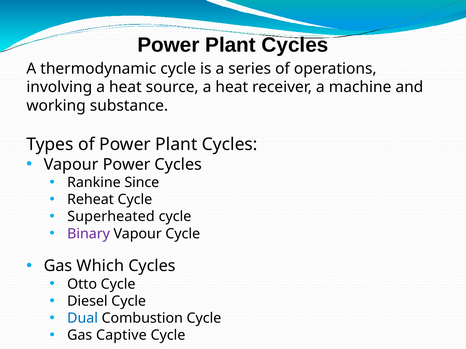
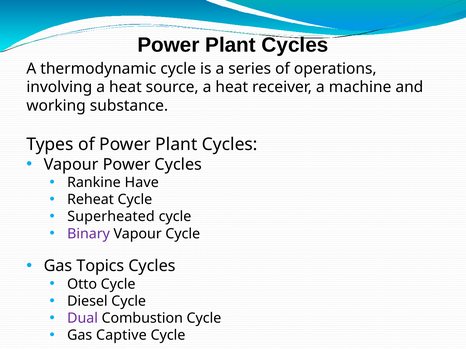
Since: Since -> Have
Which: Which -> Topics
Dual colour: blue -> purple
